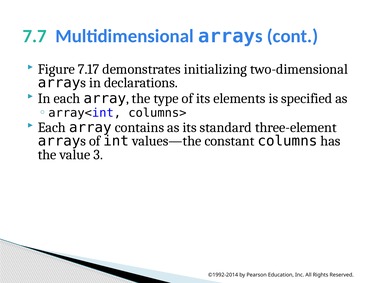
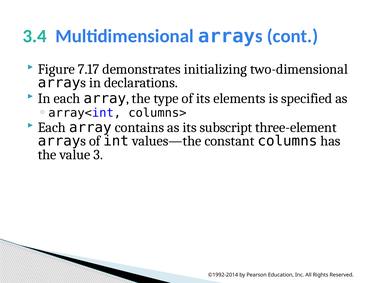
7.7: 7.7 -> 3.4
standard: standard -> subscript
